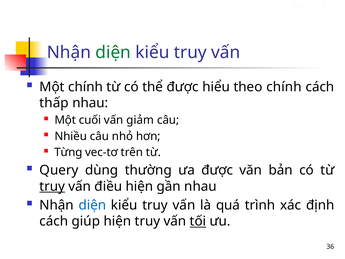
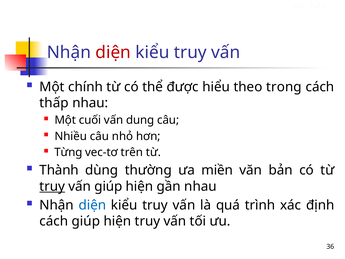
diện at (113, 52) colour: green -> red
theo chính: chính -> trong
giảm: giảm -> dung
Query: Query -> Thành
ưa được: được -> miền
vấn điều: điều -> giúp
tối underline: present -> none
